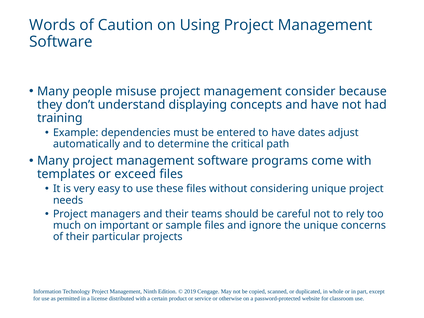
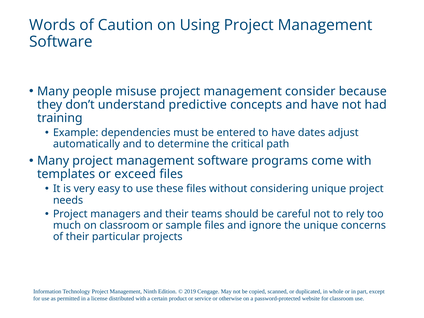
displaying: displaying -> predictive
on important: important -> classroom
